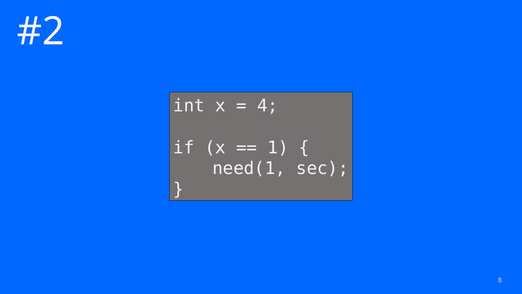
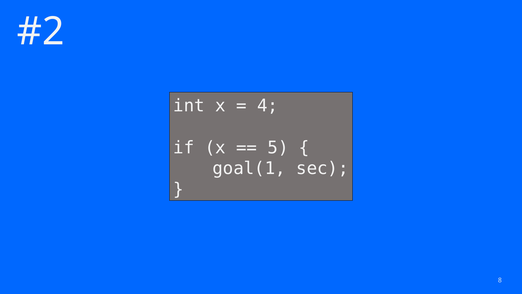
1: 1 -> 5
need(1: need(1 -> goal(1
